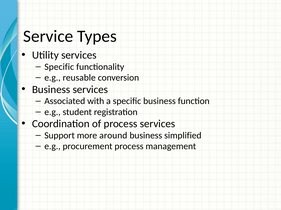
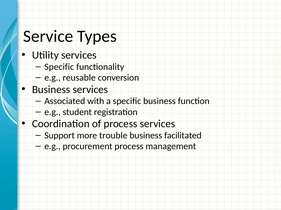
around: around -> trouble
simplified: simplified -> facilitated
